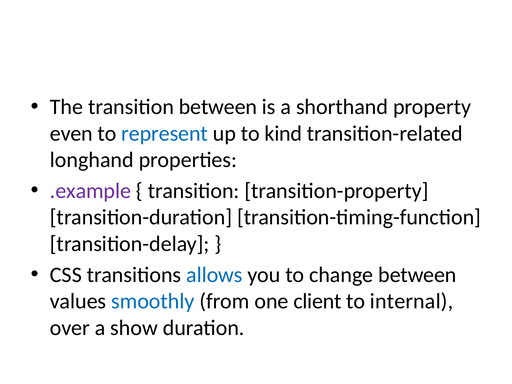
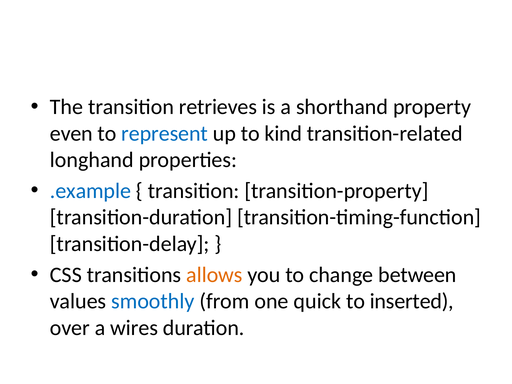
transition between: between -> retrieves
.example colour: purple -> blue
allows colour: blue -> orange
client: client -> quick
internal: internal -> inserted
show: show -> wires
